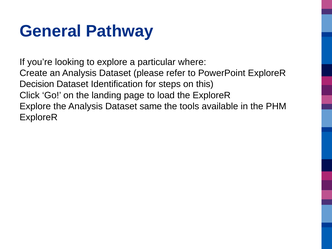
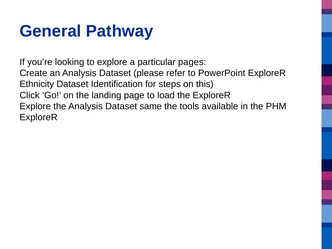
where: where -> pages
Decision: Decision -> Ethnicity
